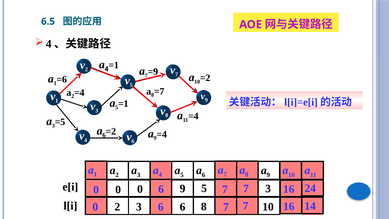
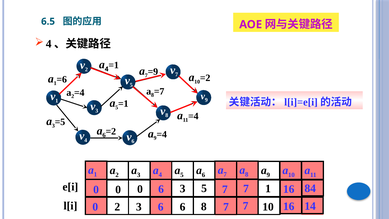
24: 24 -> 84
0 6 9: 9 -> 3
7 3: 3 -> 1
